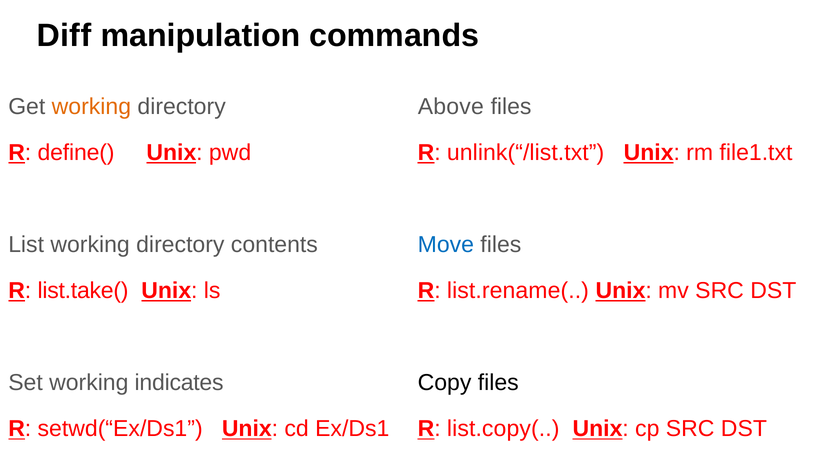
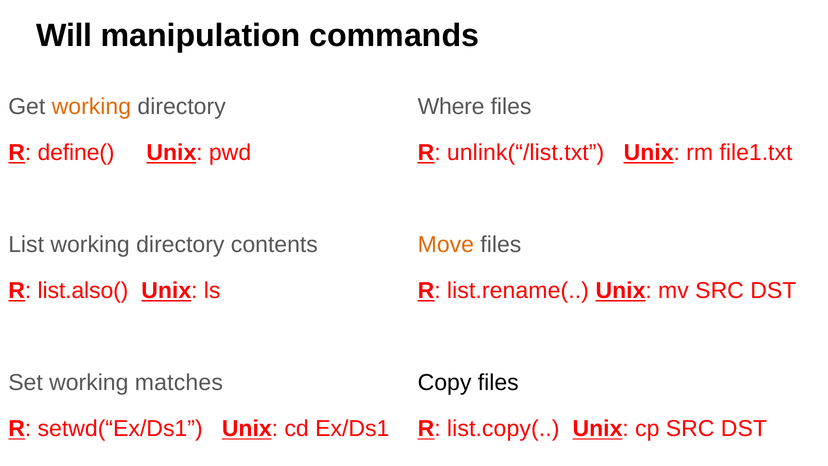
Diff: Diff -> Will
Above: Above -> Where
Move colour: blue -> orange
list.take(: list.take( -> list.also(
indicates: indicates -> matches
